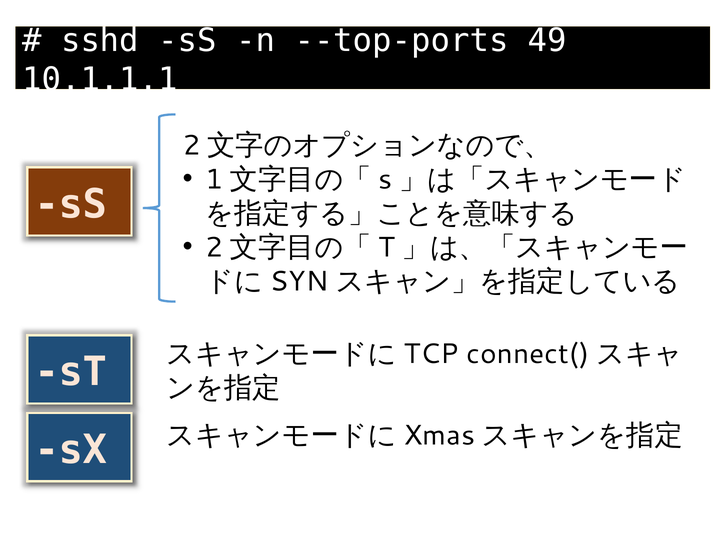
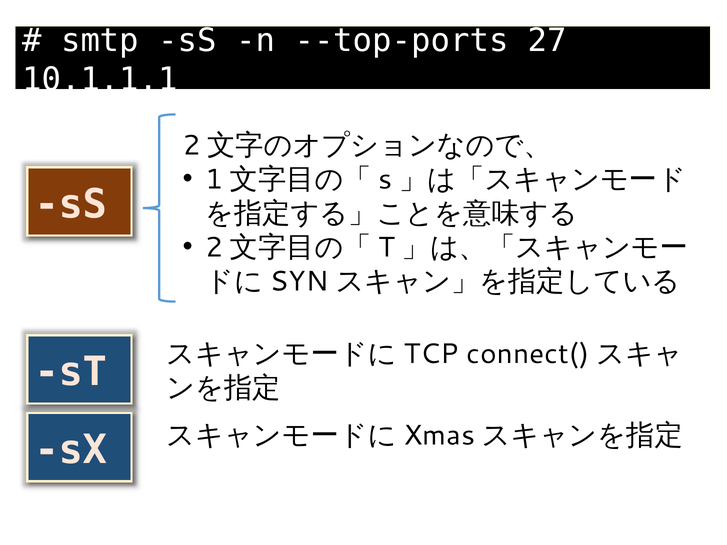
sshd: sshd -> smtp
49: 49 -> 27
